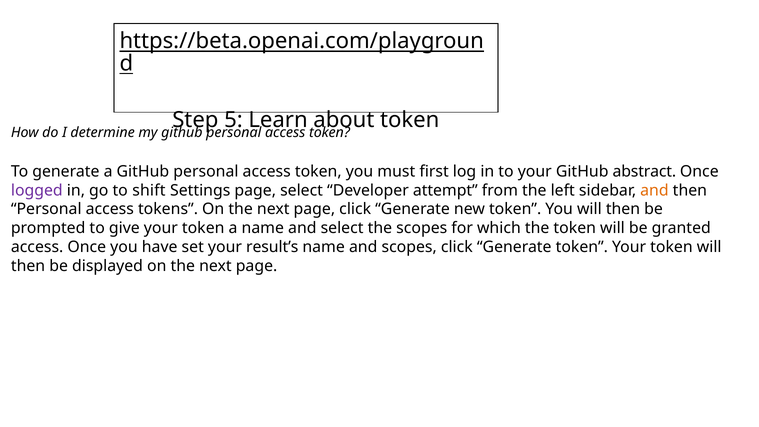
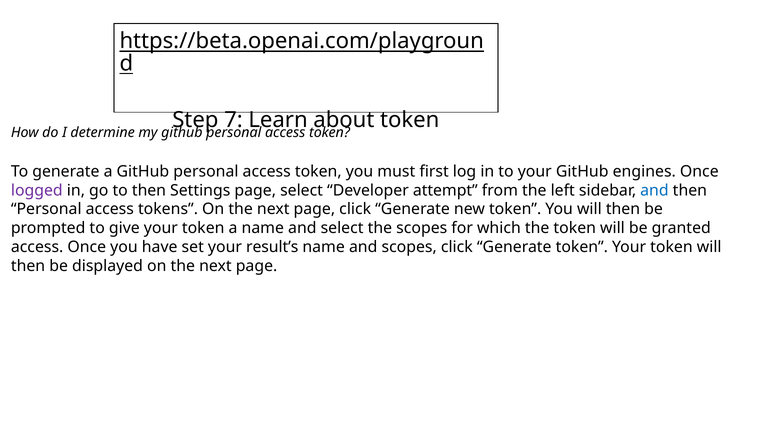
5: 5 -> 7
abstract: abstract -> engines
to shift: shift -> then
and at (654, 190) colour: orange -> blue
